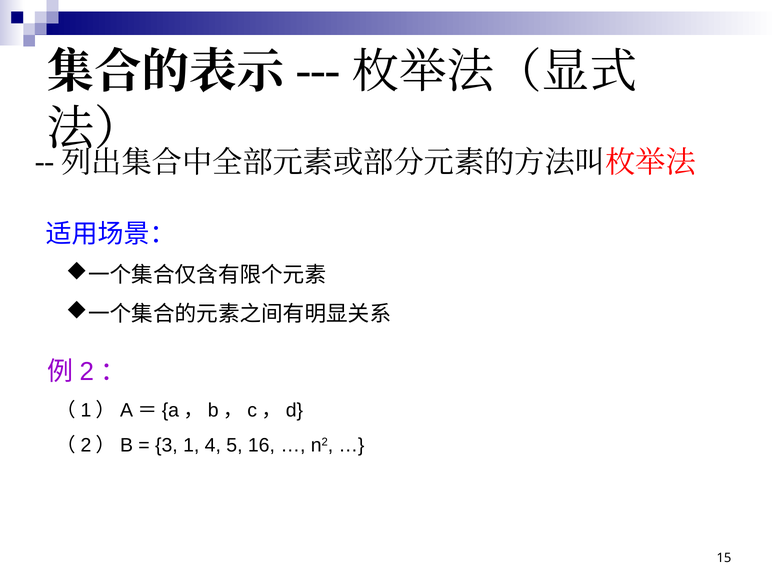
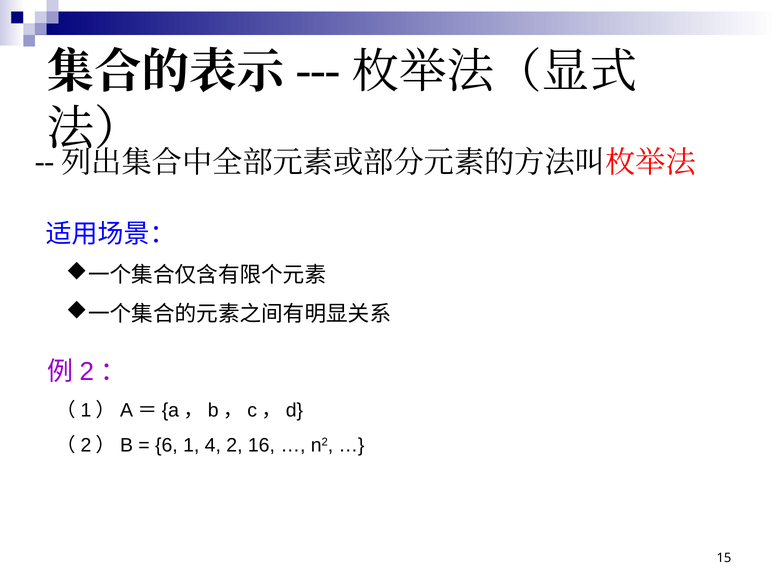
3: 3 -> 6
5: 5 -> 2
